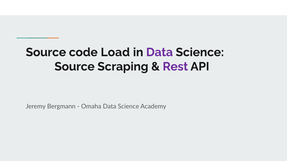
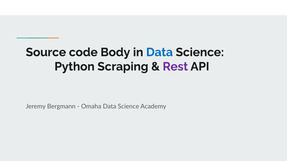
Load: Load -> Body
Data at (160, 52) colour: purple -> blue
Source at (75, 67): Source -> Python
